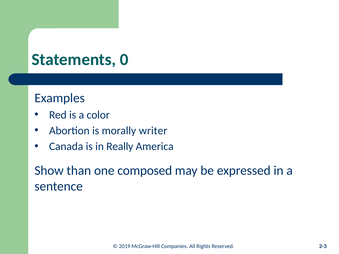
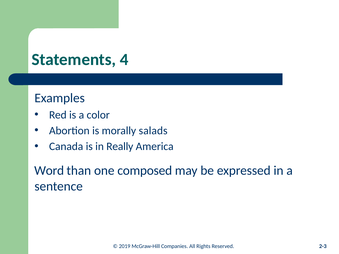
0: 0 -> 4
writer: writer -> salads
Show: Show -> Word
